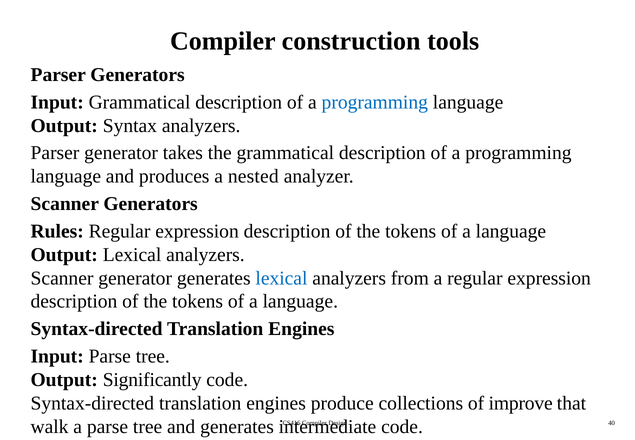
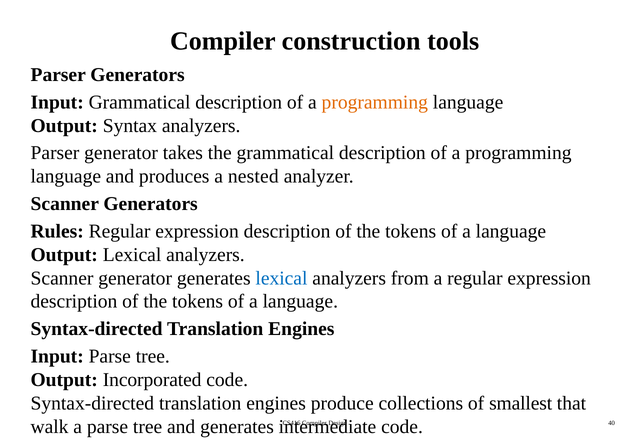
programming at (375, 102) colour: blue -> orange
Significantly: Significantly -> Incorporated
improve: improve -> smallest
